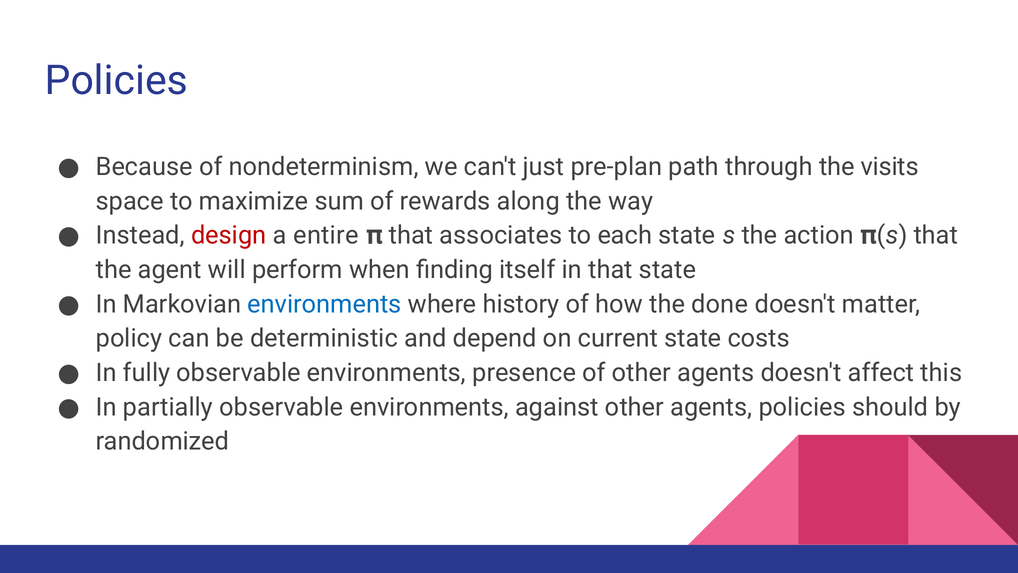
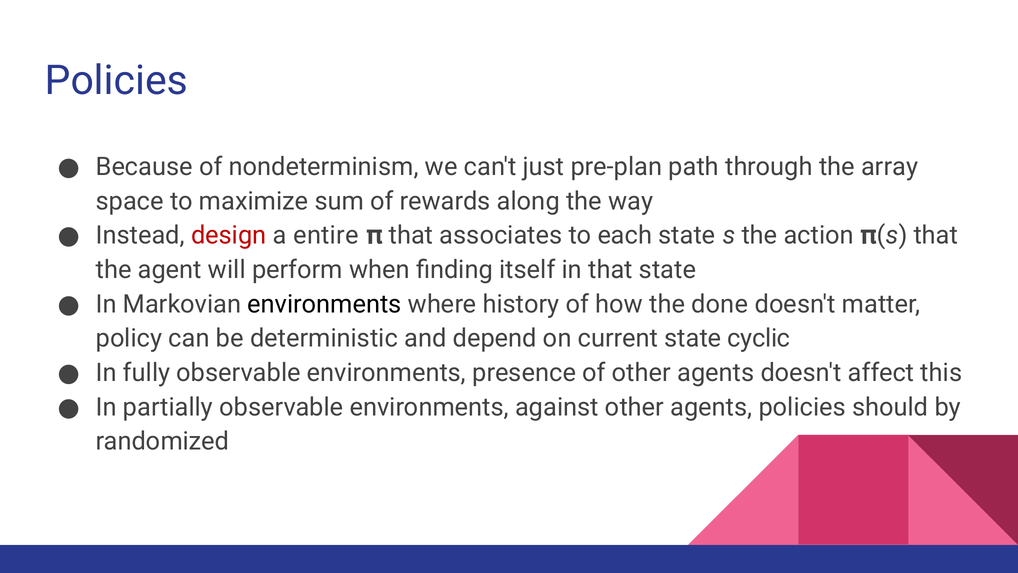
visits: visits -> array
environments at (325, 304) colour: blue -> black
costs: costs -> cyclic
